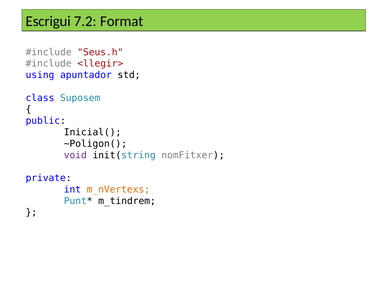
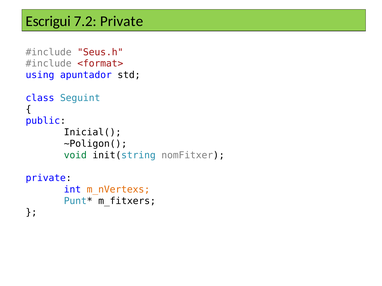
7.2 Format: Format -> Private
<llegir>: <llegir> -> <format>
Suposem: Suposem -> Seguint
void colour: purple -> green
m_tindrem: m_tindrem -> m_fitxers
